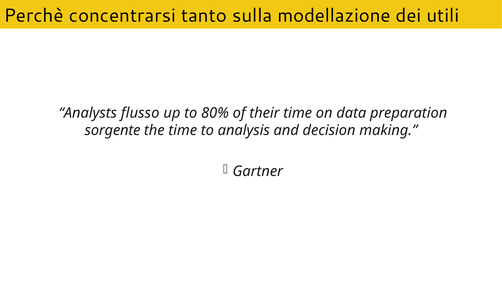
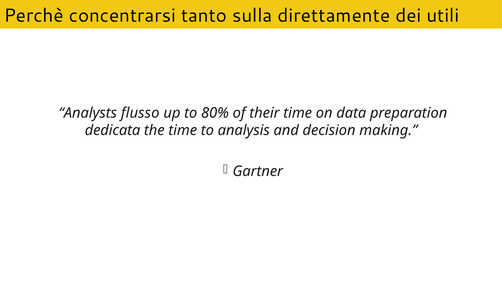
modellazione: modellazione -> direttamente
sorgente: sorgente -> dedicata
